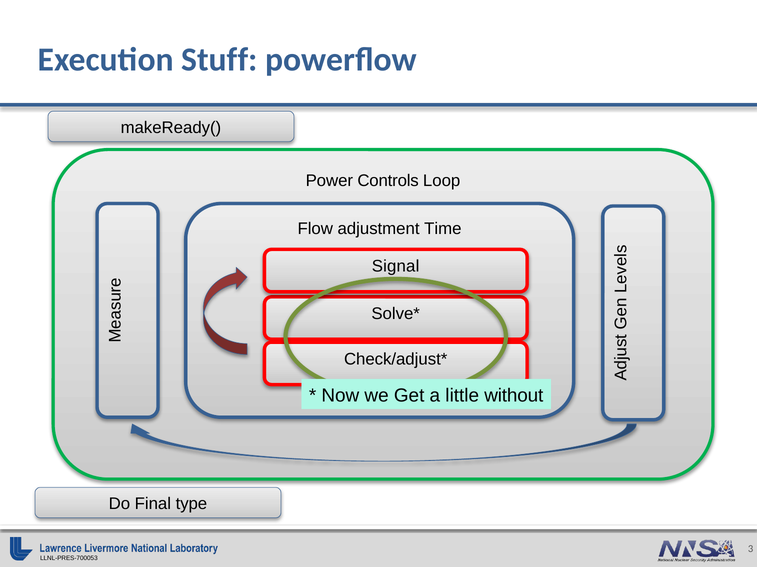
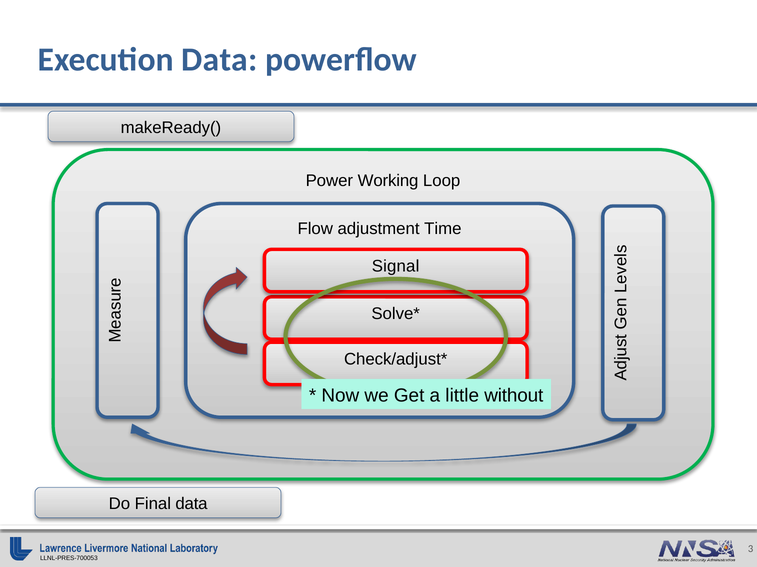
Execution Stuff: Stuff -> Data
Controls: Controls -> Working
Final type: type -> data
